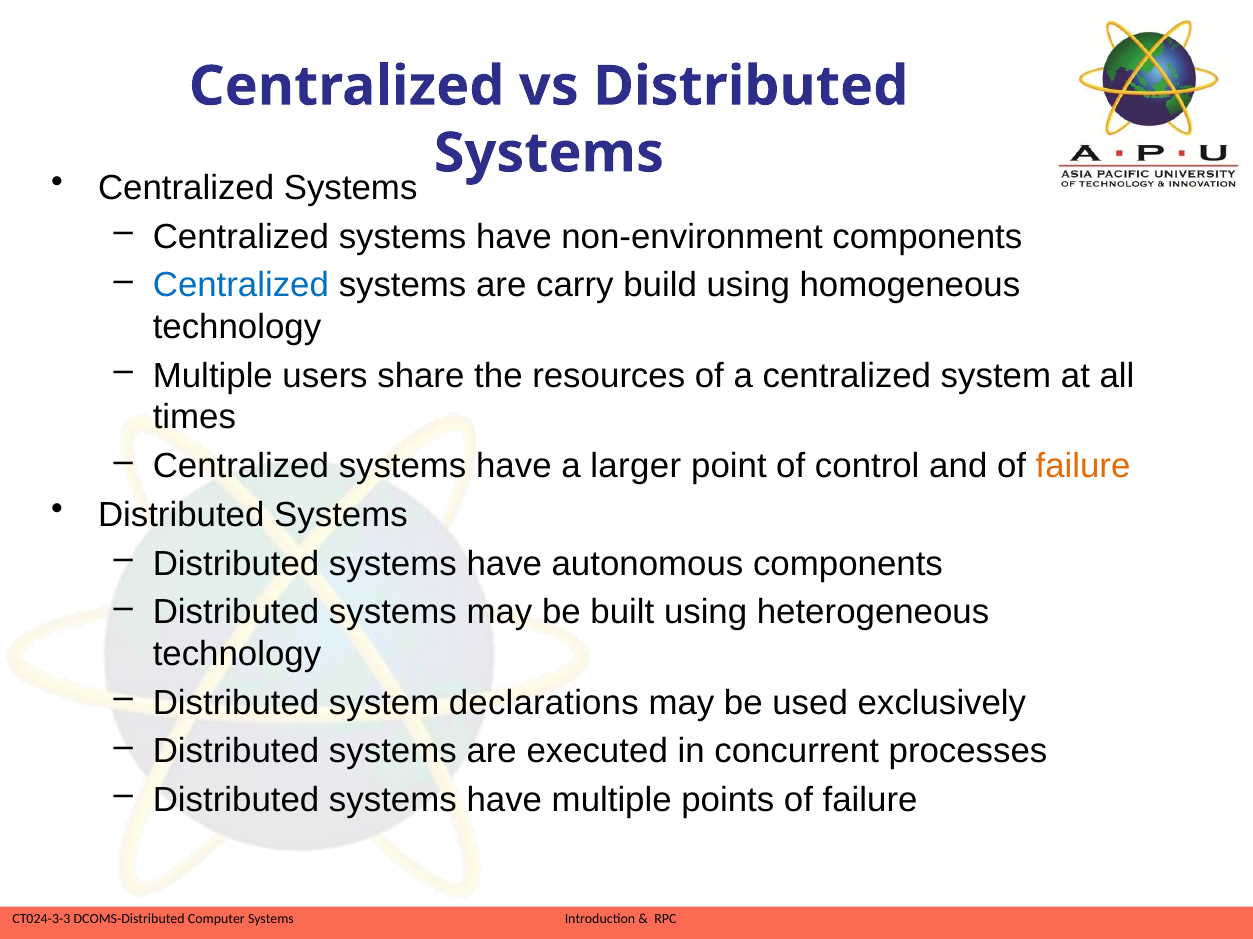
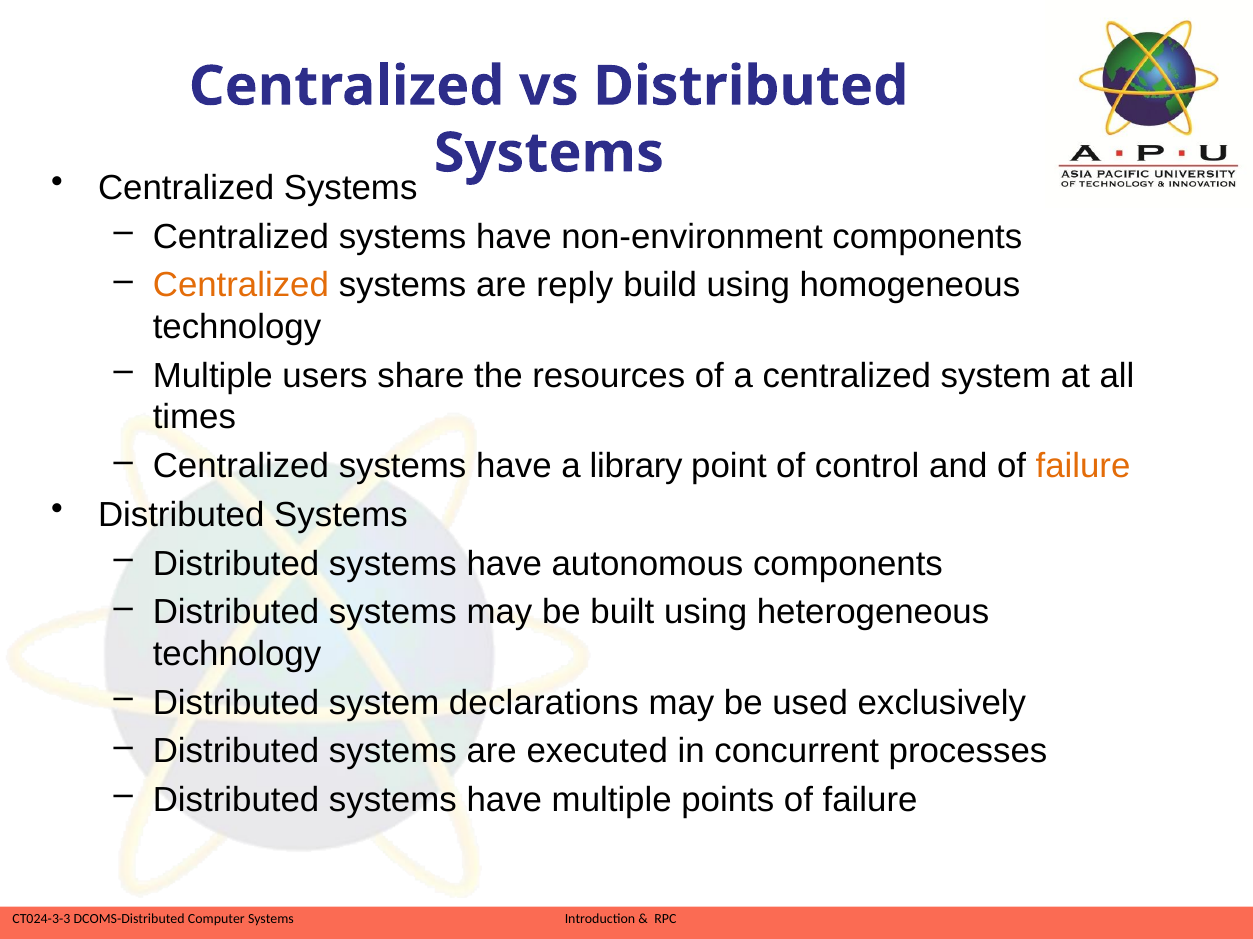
Centralized at (241, 285) colour: blue -> orange
carry: carry -> reply
larger: larger -> library
